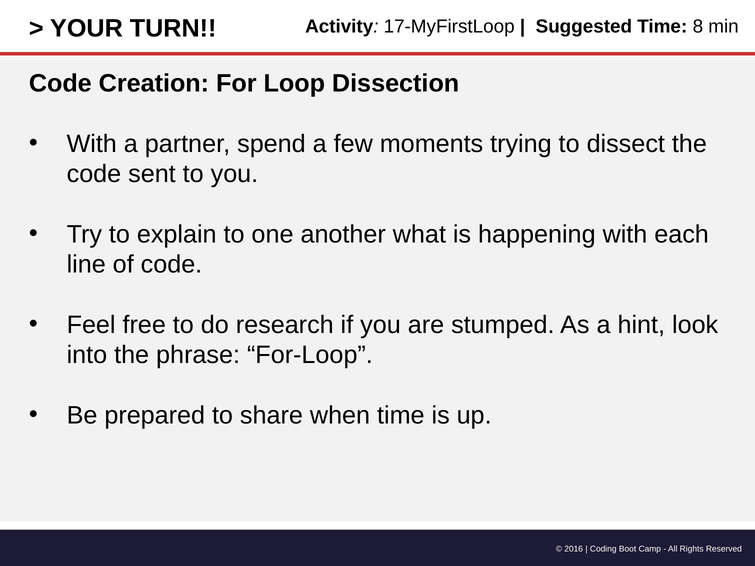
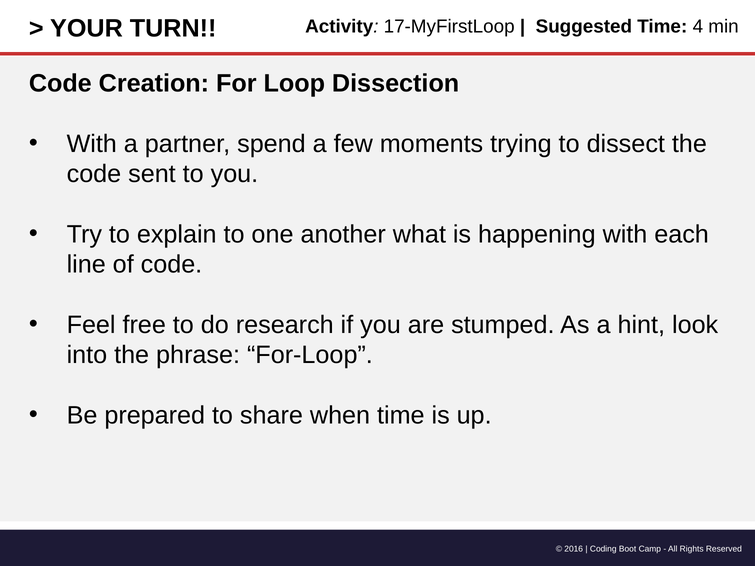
8: 8 -> 4
